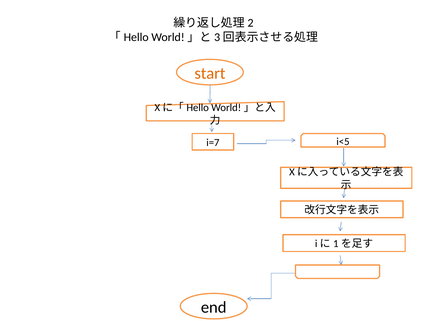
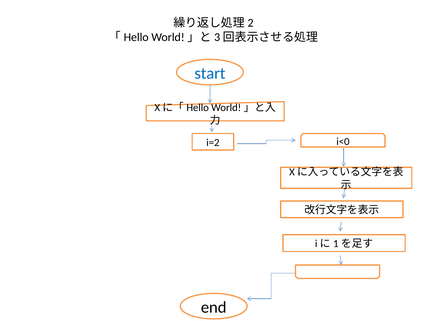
start colour: orange -> blue
i<5: i<5 -> i<0
i=7: i=7 -> i=2
